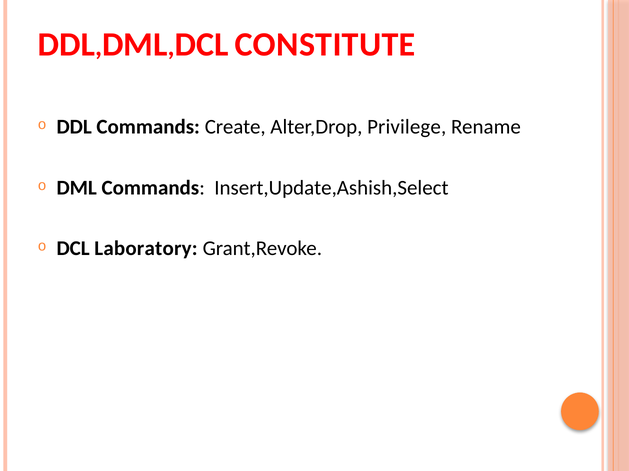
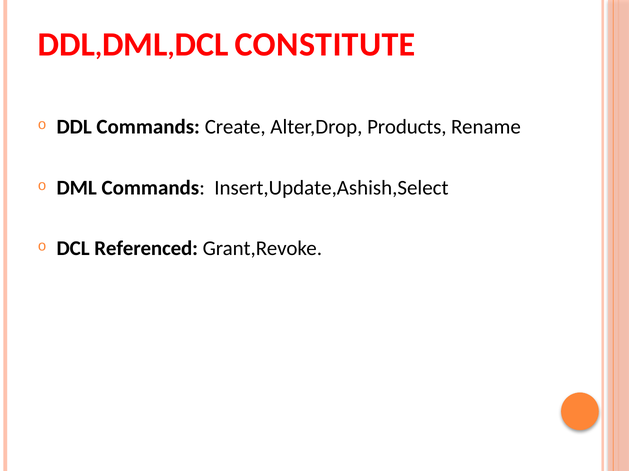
Privilege: Privilege -> Products
Laboratory: Laboratory -> Referenced
